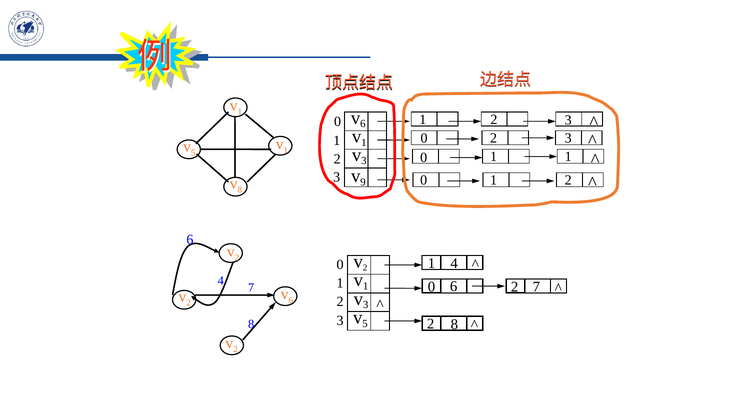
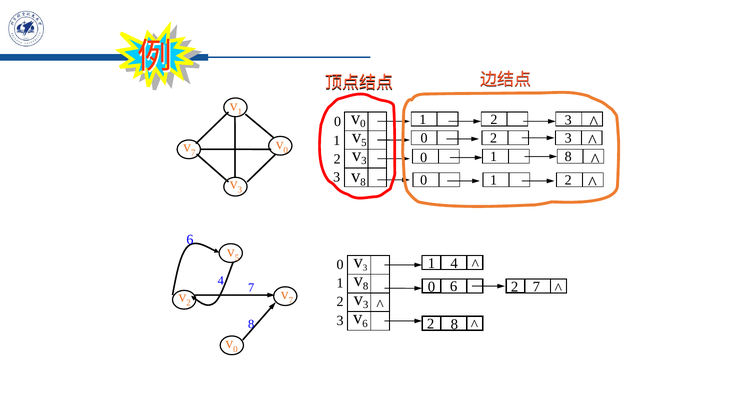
6 at (363, 124): 6 -> 0
1 at (364, 142): 1 -> 5
1 at (286, 150): 1 -> 0
5 at (193, 152): 5 -> 7
1 at (568, 157): 1 -> 8
9 at (363, 182): 9 -> 8
8 at (240, 190): 8 -> 3
2 at (237, 257): 2 -> 5
2 at (365, 268): 2 -> 3
1 at (366, 286): 1 -> 8
6 at (291, 300): 6 -> 7
5 at (365, 323): 5 -> 6
2 at (235, 349): 2 -> 0
